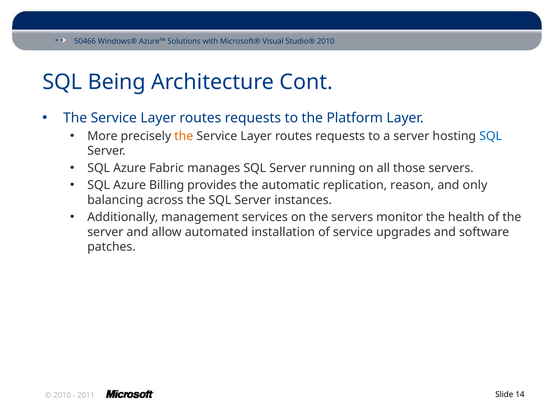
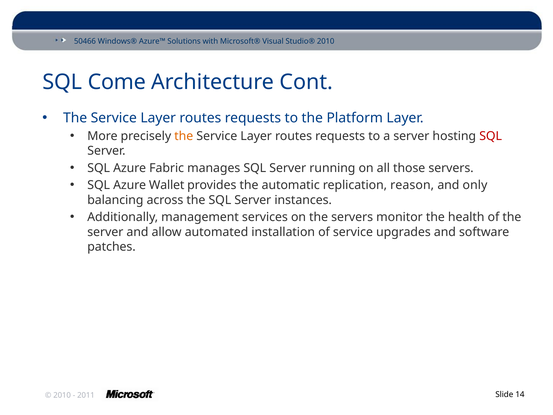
Being: Being -> Come
SQL at (491, 136) colour: blue -> red
Billing: Billing -> Wallet
